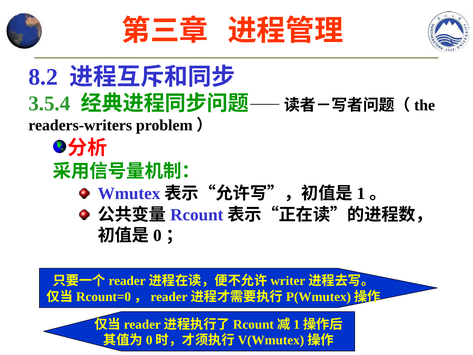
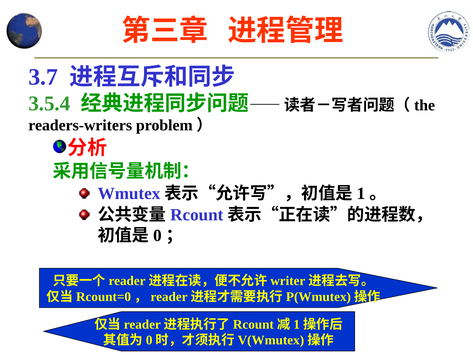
8.2: 8.2 -> 3.7
